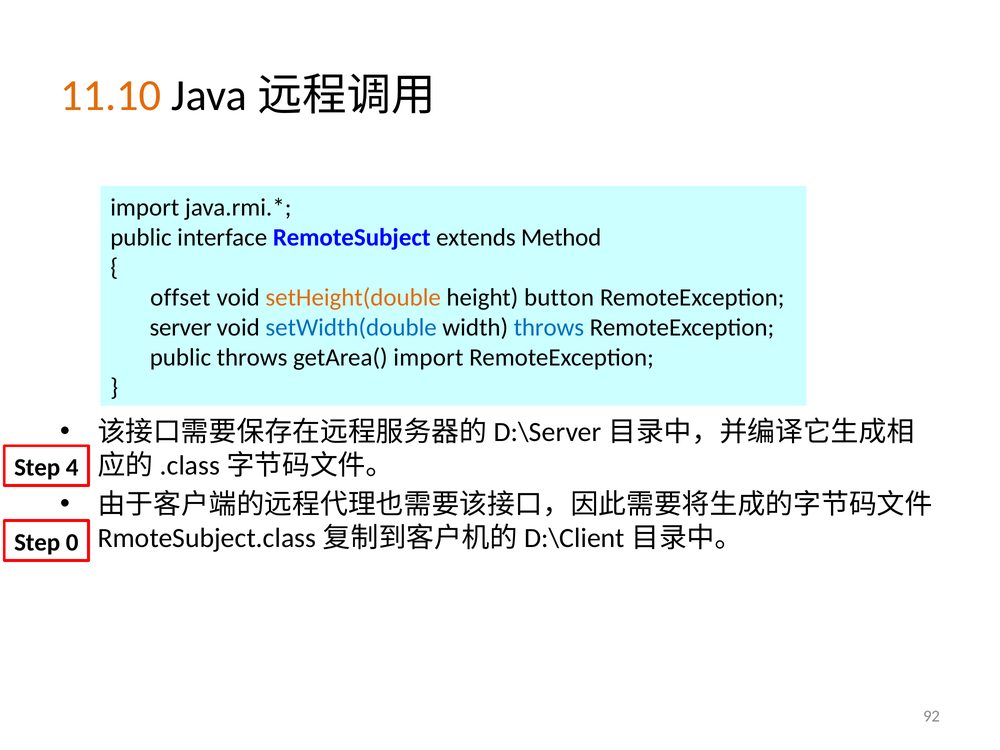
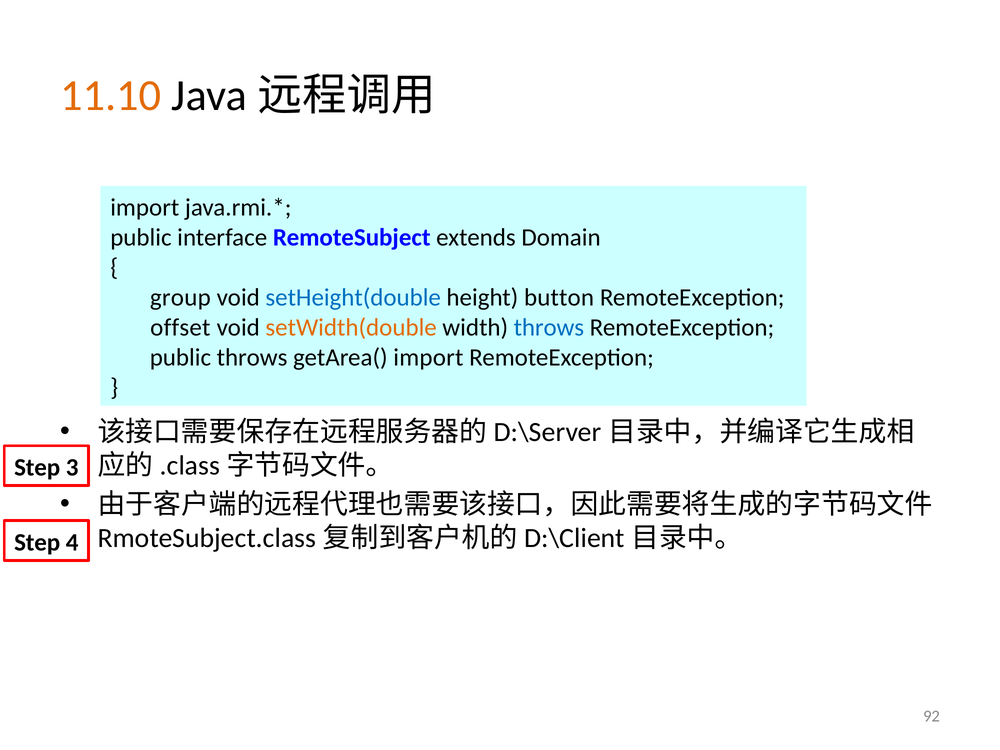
Method: Method -> Domain
offset: offset -> group
setHeight(double colour: orange -> blue
server: server -> offset
setWidth(double colour: blue -> orange
4: 4 -> 3
0: 0 -> 4
